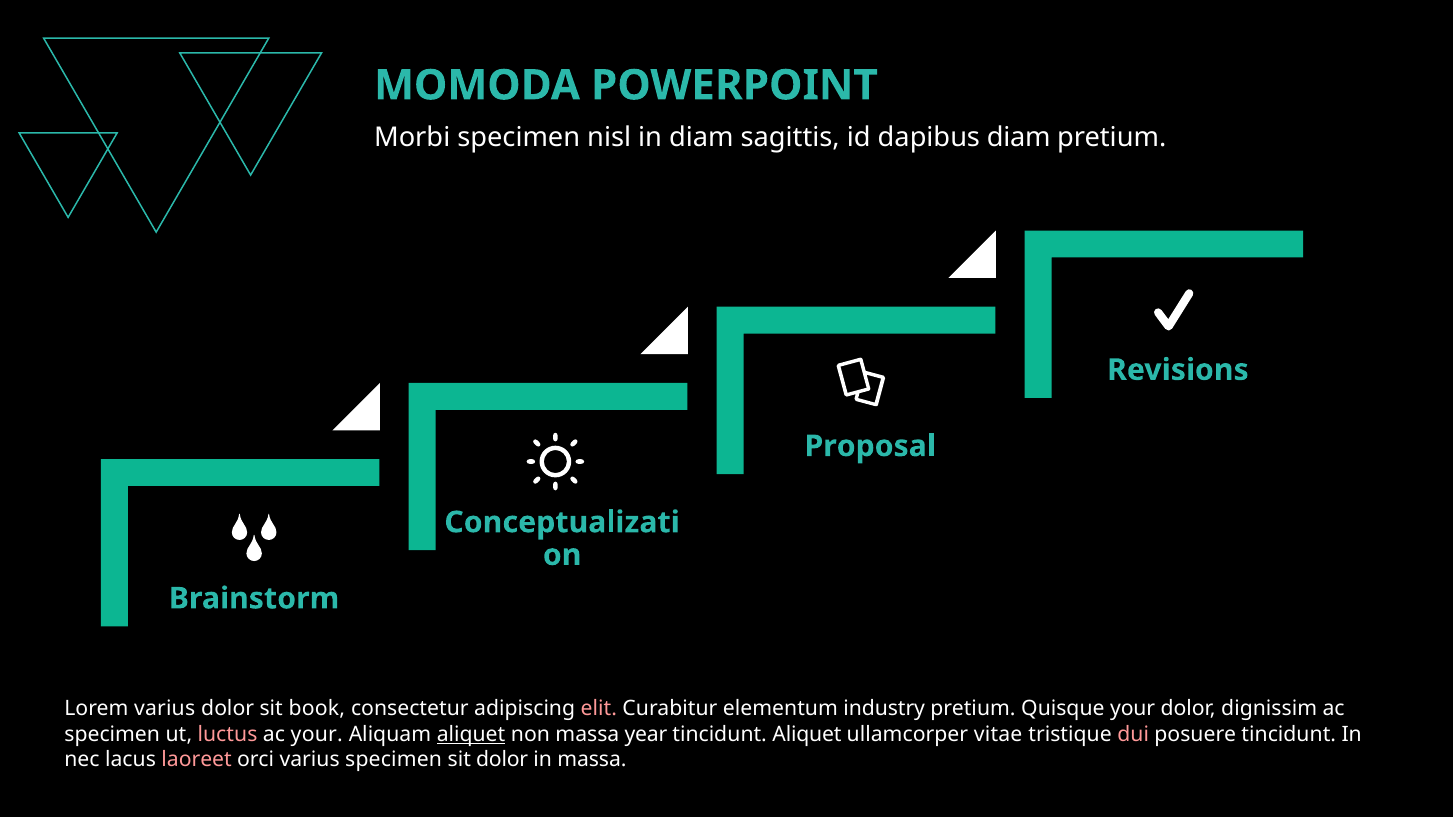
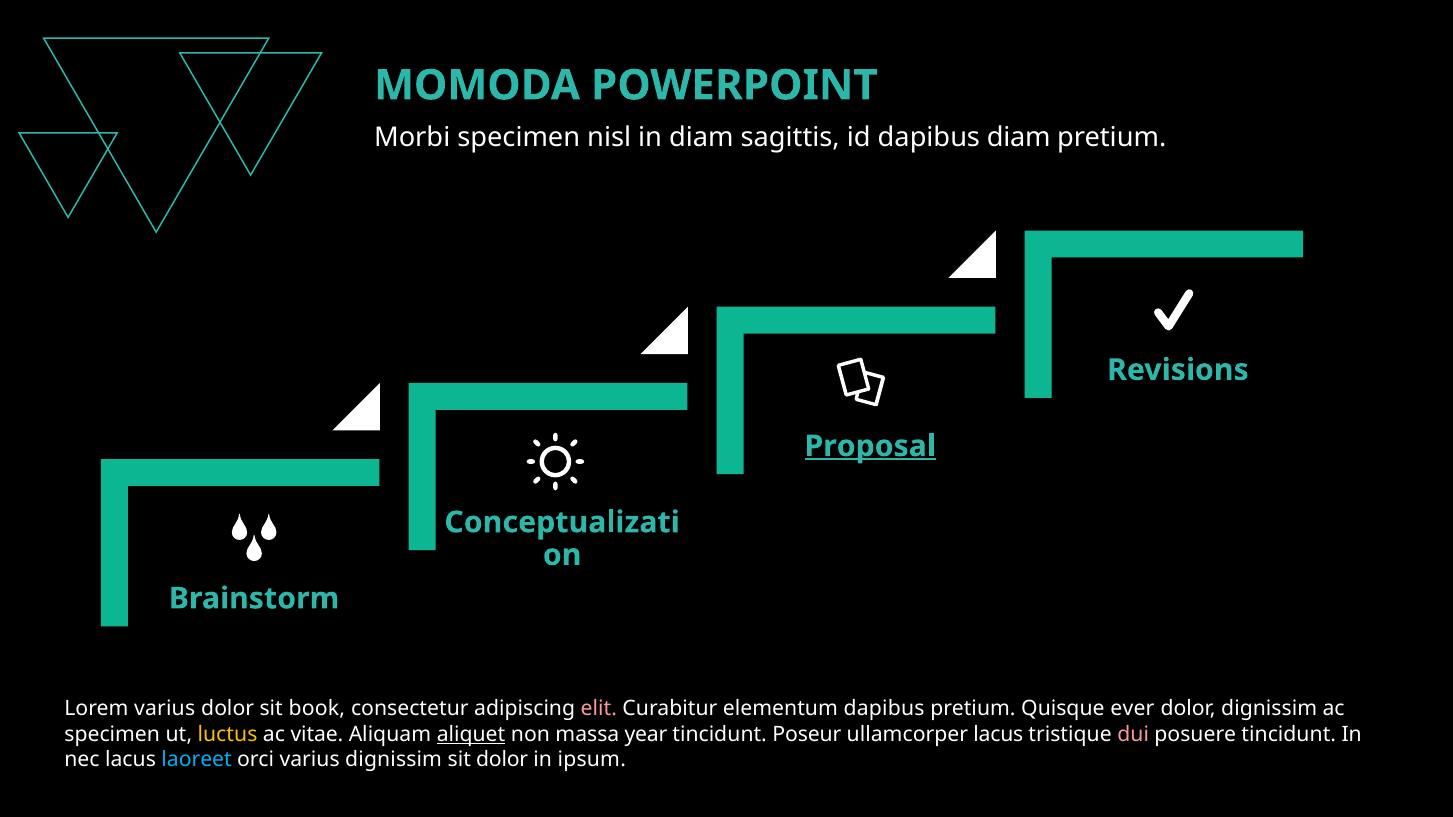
Proposal underline: none -> present
elementum industry: industry -> dapibus
Quisque your: your -> ever
luctus colour: pink -> yellow
ac your: your -> vitae
tincidunt Aliquet: Aliquet -> Poseur
ullamcorper vitae: vitae -> lacus
laoreet colour: pink -> light blue
varius specimen: specimen -> dignissim
in massa: massa -> ipsum
